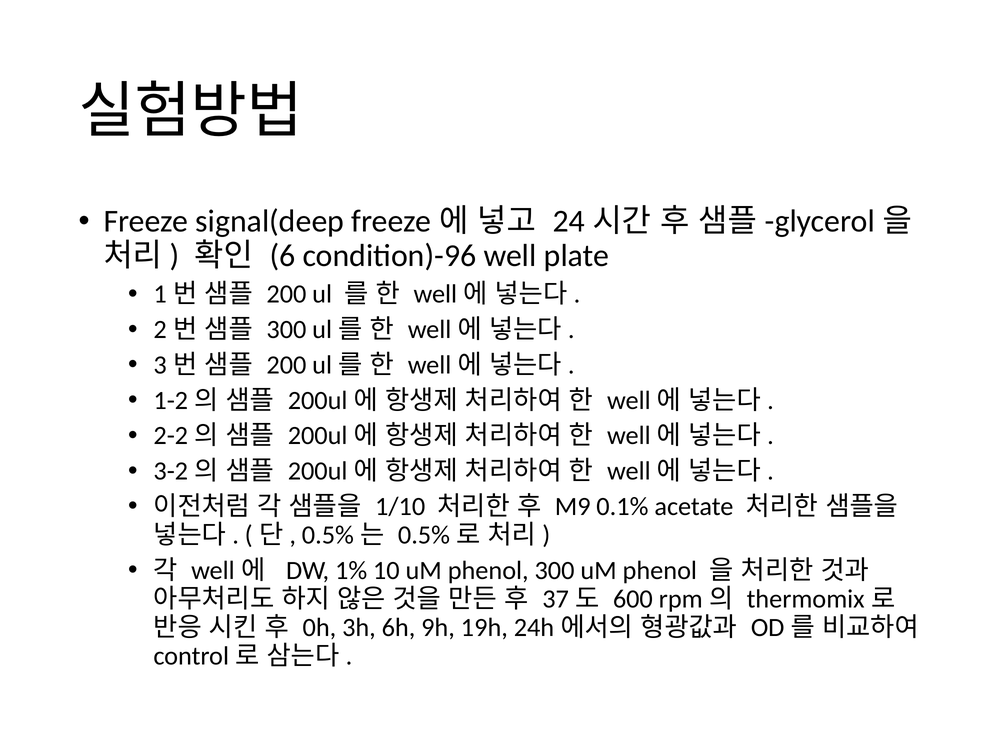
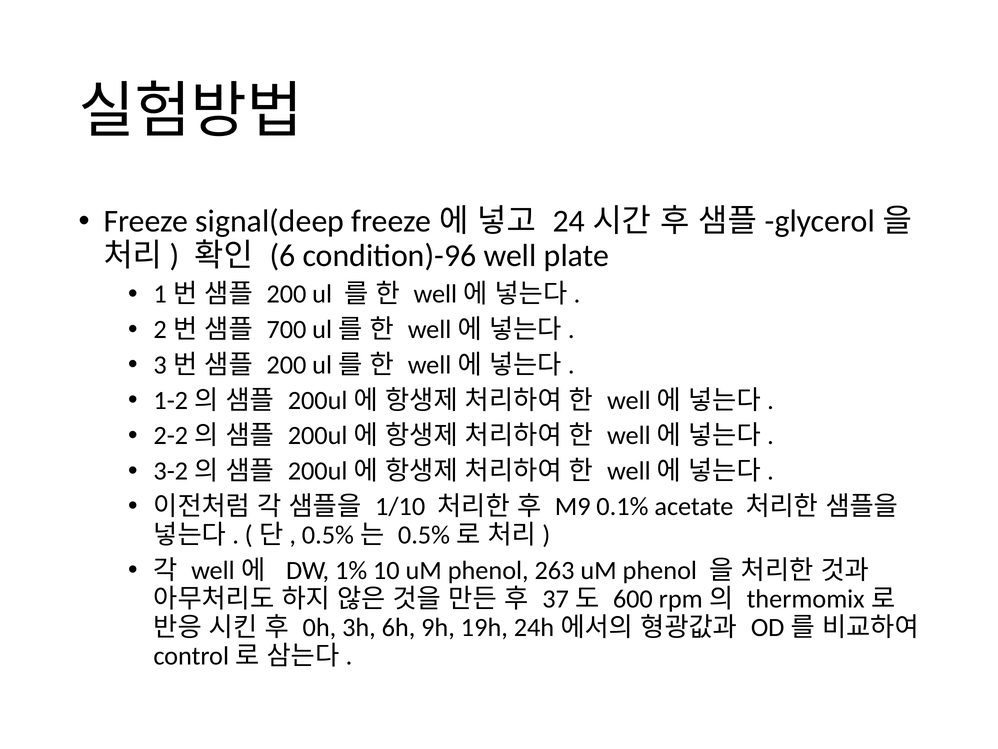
300 at (286, 329): 300 -> 700
phenol 300: 300 -> 263
